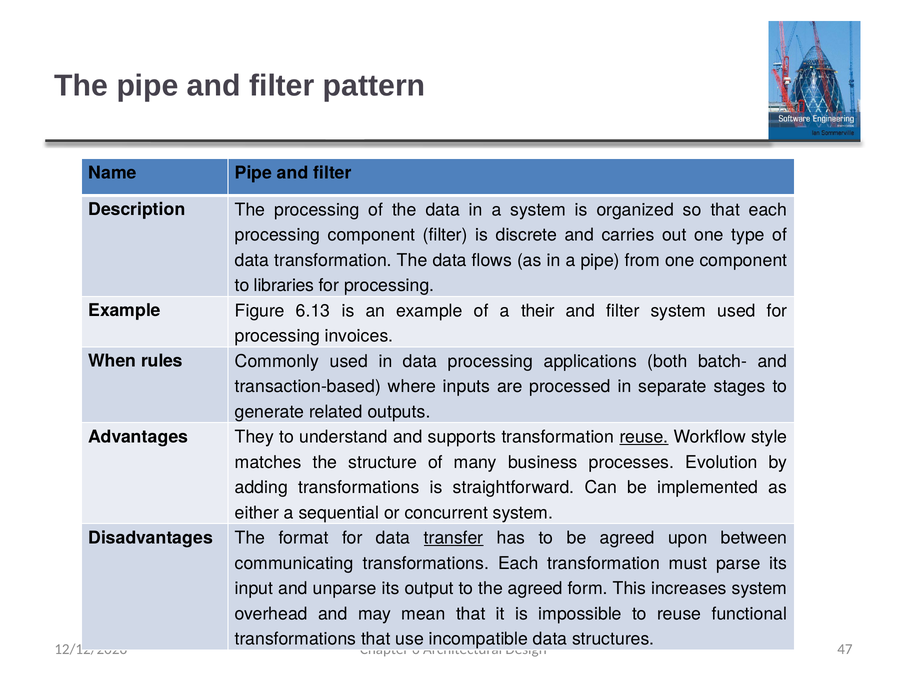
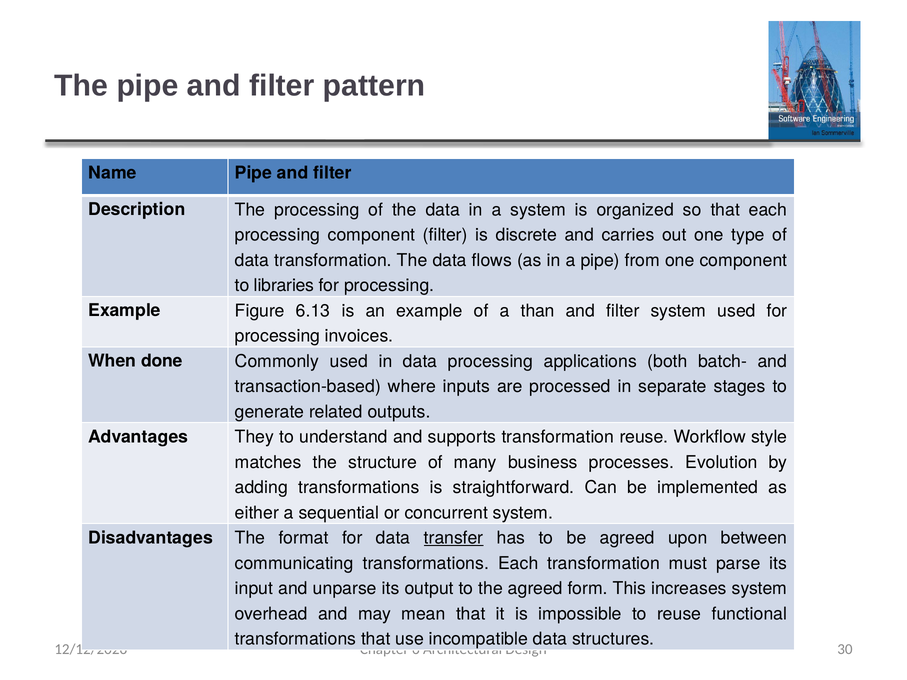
their: their -> than
rules: rules -> done
reuse at (644, 437) underline: present -> none
47: 47 -> 30
